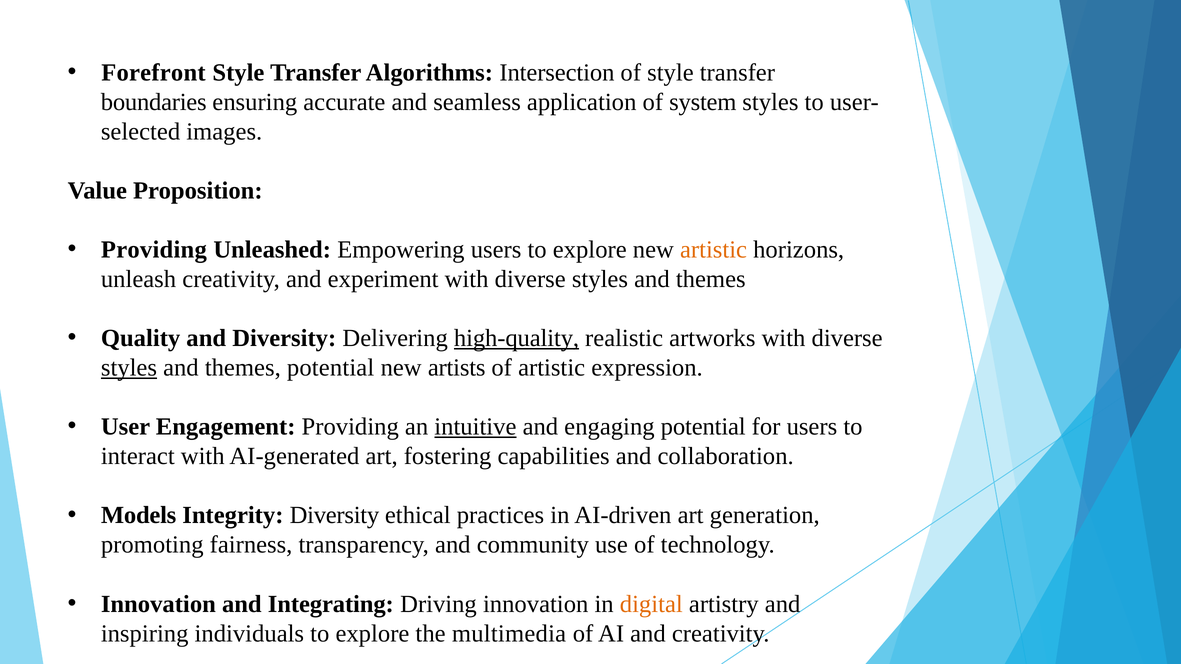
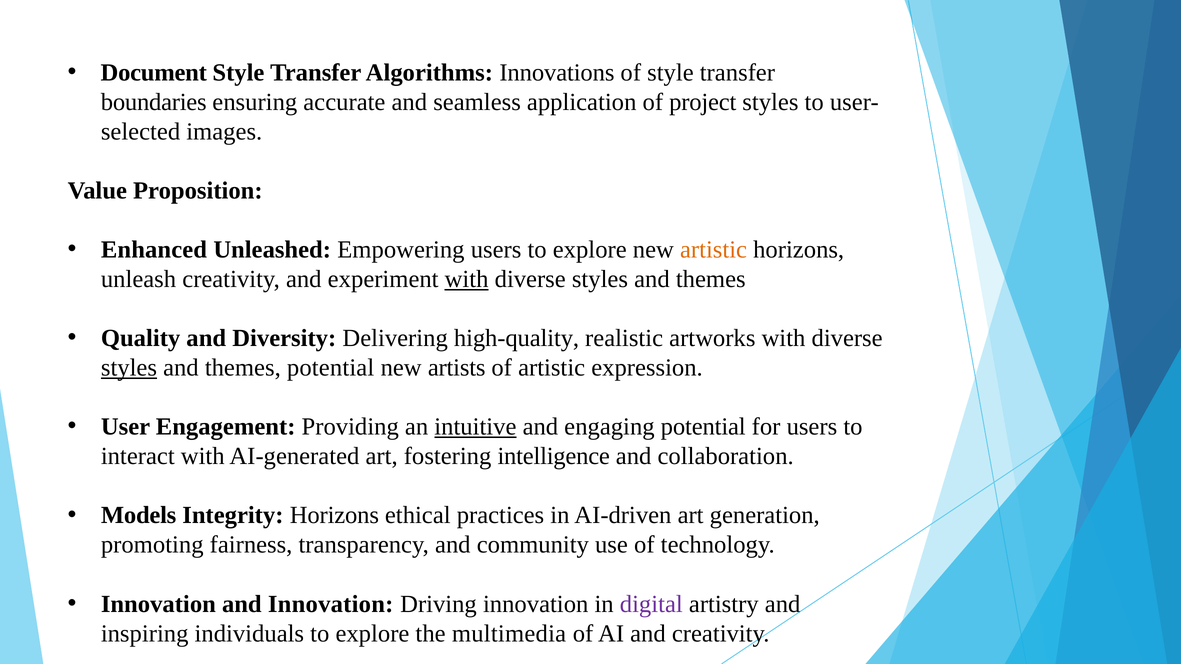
Forefront: Forefront -> Document
Intersection: Intersection -> Innovations
system: system -> project
Providing at (154, 250): Providing -> Enhanced
with at (467, 279) underline: none -> present
high-quality underline: present -> none
capabilities: capabilities -> intelligence
Integrity Diversity: Diversity -> Horizons
and Integrating: Integrating -> Innovation
digital colour: orange -> purple
